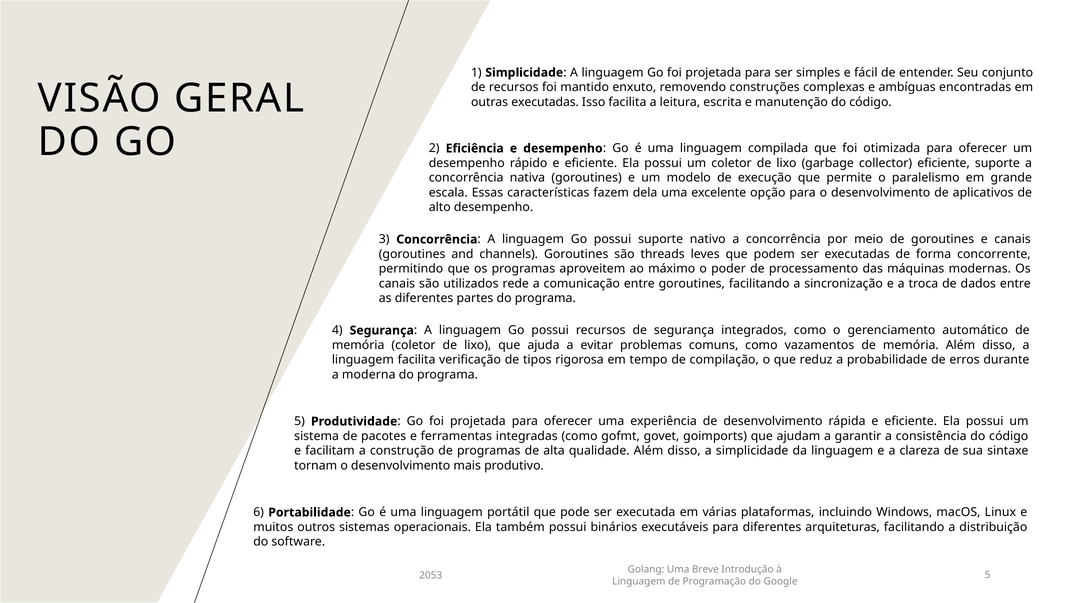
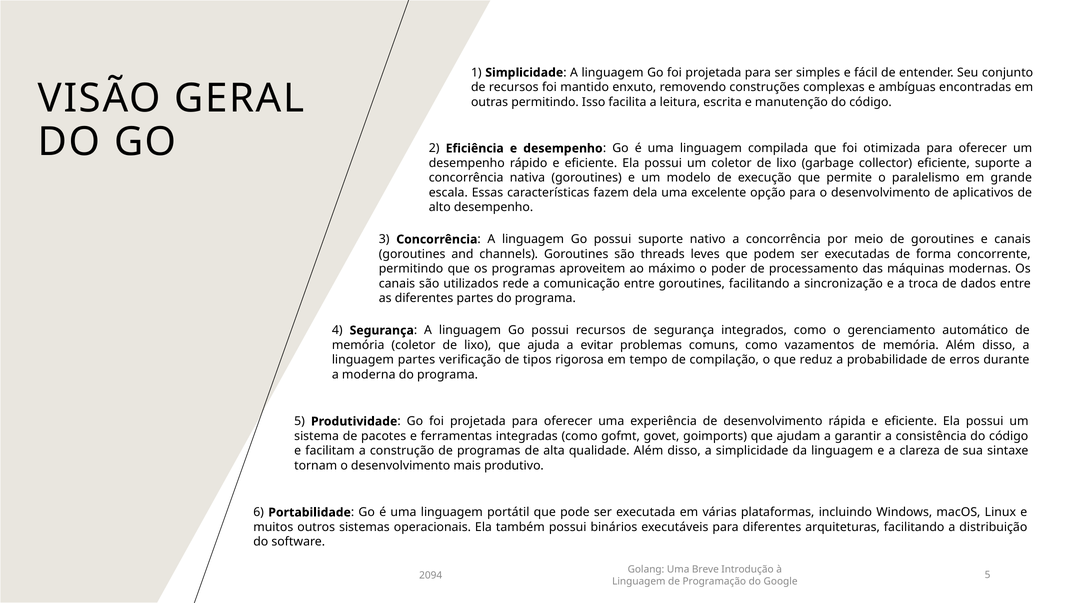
outras executadas: executadas -> permitindo
linguagem facilita: facilita -> partes
2053: 2053 -> 2094
